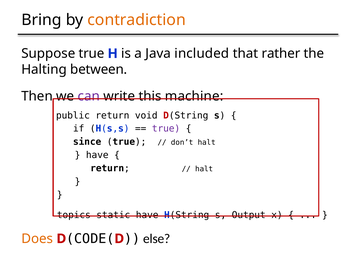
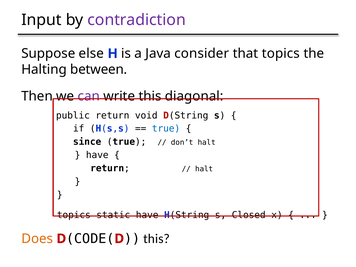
Bring: Bring -> Input
contradiction colour: orange -> purple
Suppose true: true -> else
included: included -> consider
that rather: rather -> topics
machine: machine -> diagonal
true at (166, 129) colour: purple -> blue
Output: Output -> Closed
else at (157, 239): else -> this
